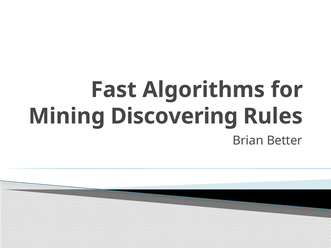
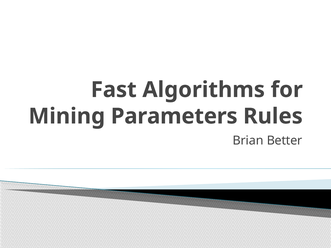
Discovering: Discovering -> Parameters
